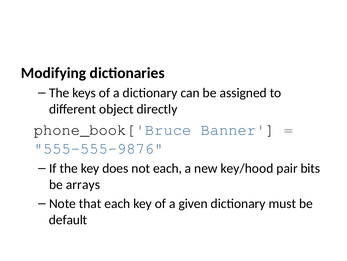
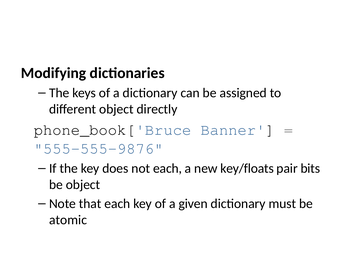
key/hood: key/hood -> key/floats
be arrays: arrays -> object
default: default -> atomic
